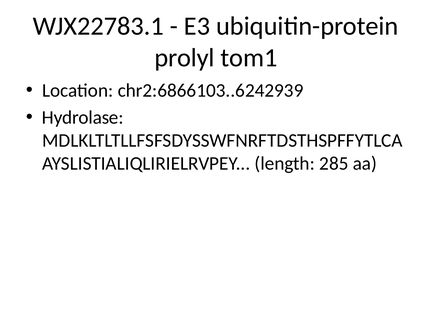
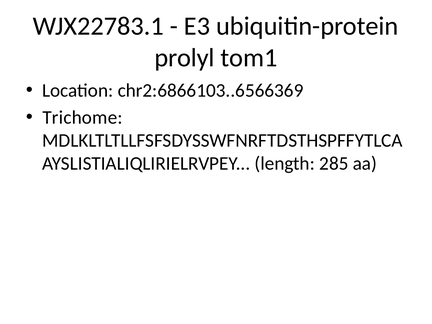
chr2:6866103..6242939: chr2:6866103..6242939 -> chr2:6866103..6566369
Hydrolase: Hydrolase -> Trichome
